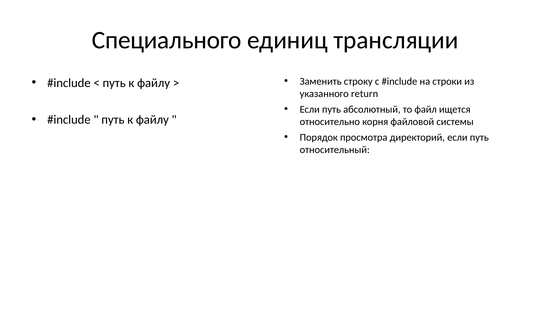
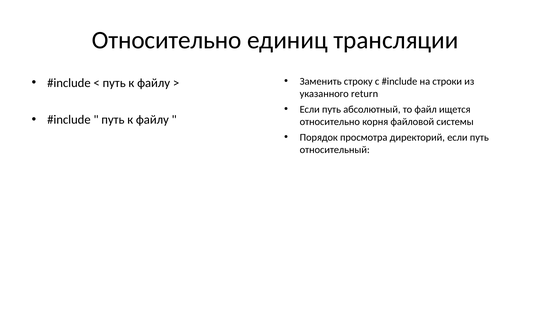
Специального at (167, 40): Специального -> Относительно
